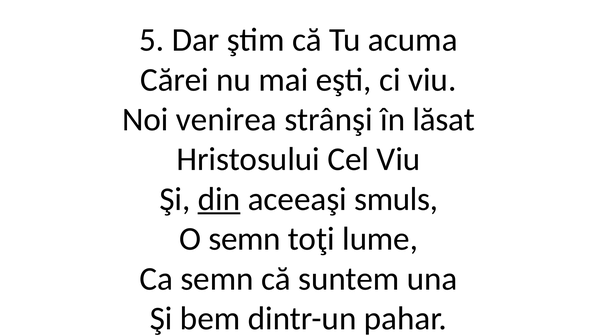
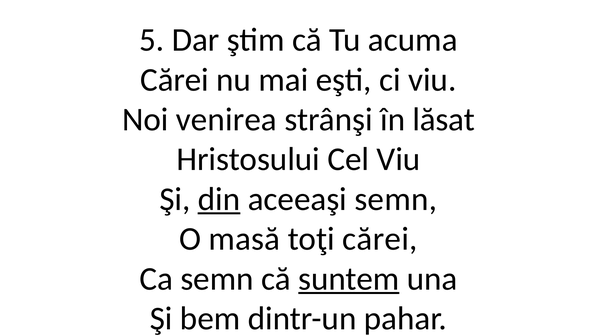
aceeaşi smuls: smuls -> semn
O semn: semn -> masă
toţi lume: lume -> cărei
suntem underline: none -> present
